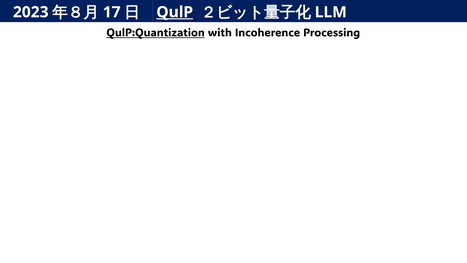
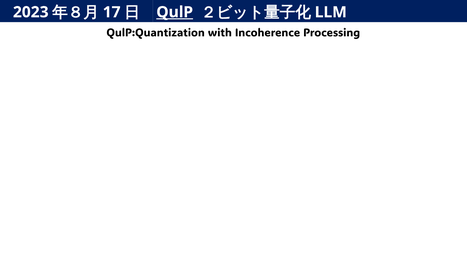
QulP:Quantization underline: present -> none
